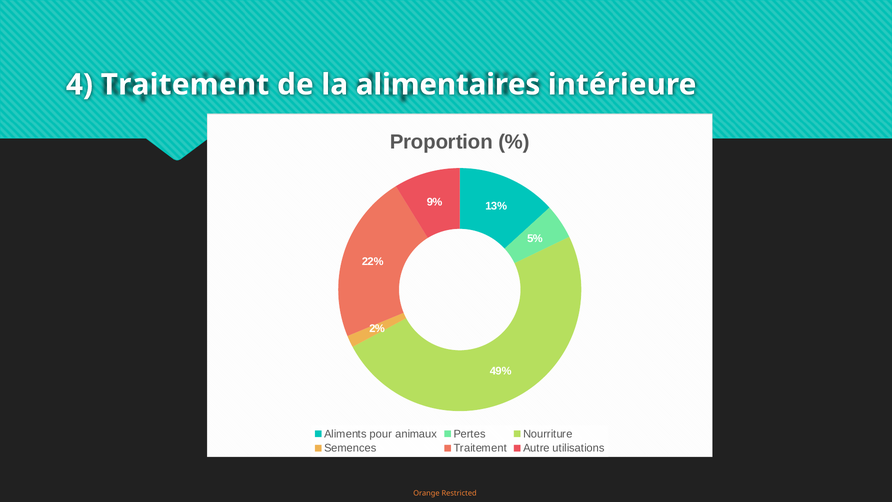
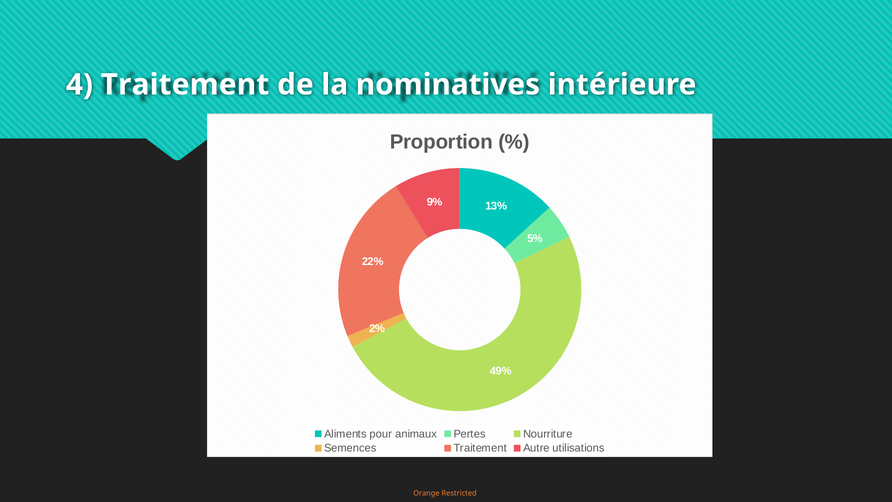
alimentaires: alimentaires -> nominatives
